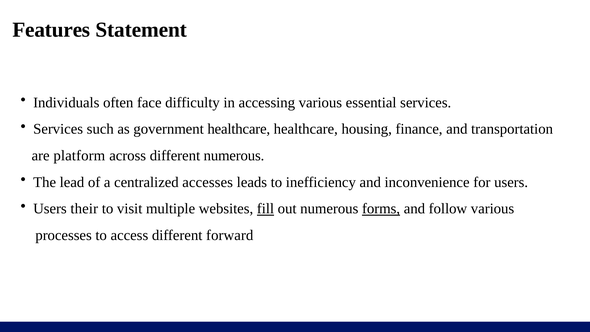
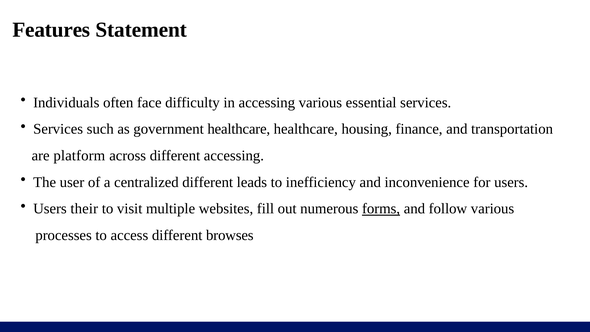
different numerous: numerous -> accessing
lead: lead -> user
centralized accesses: accesses -> different
fill underline: present -> none
forward: forward -> browses
